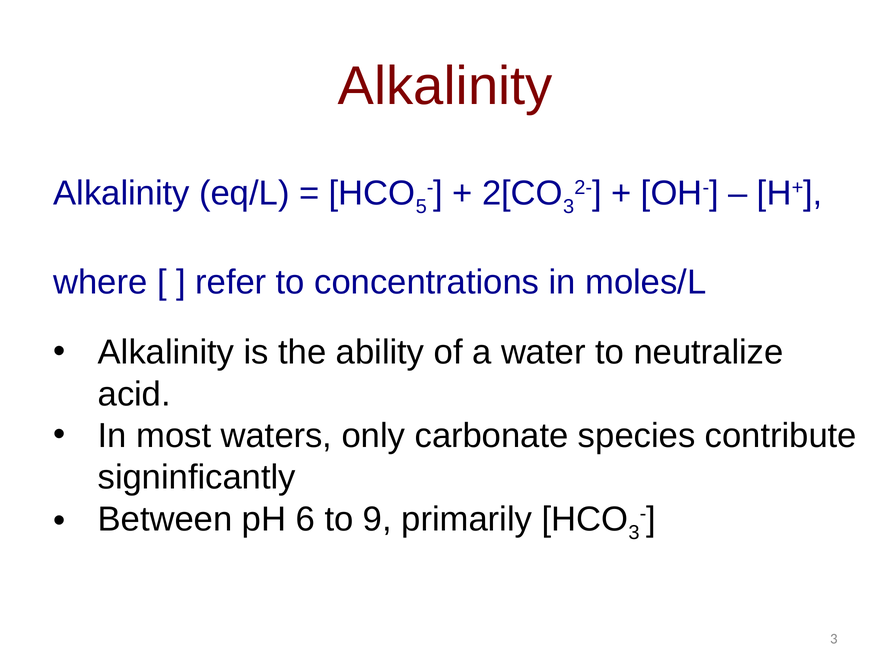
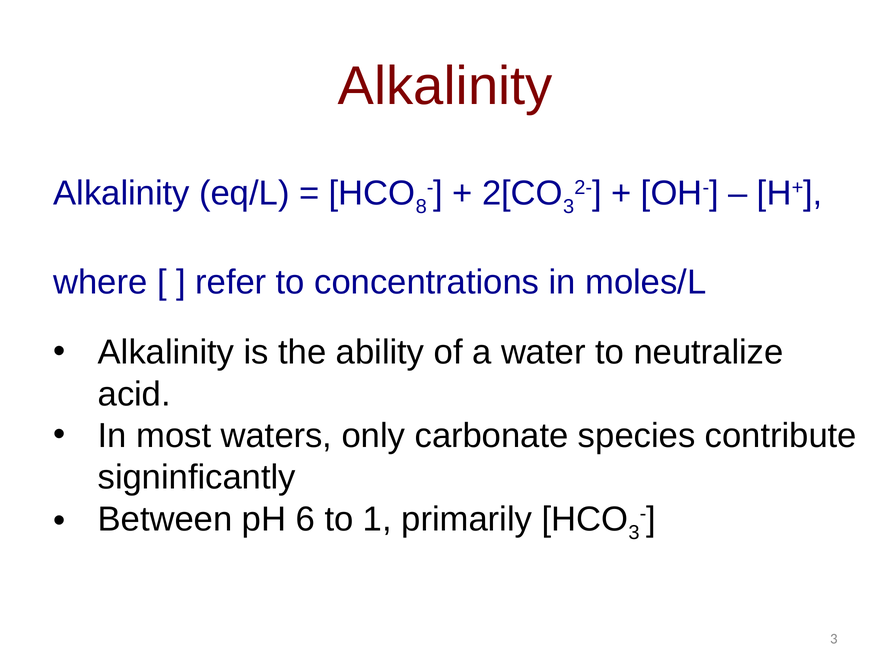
5: 5 -> 8
9: 9 -> 1
